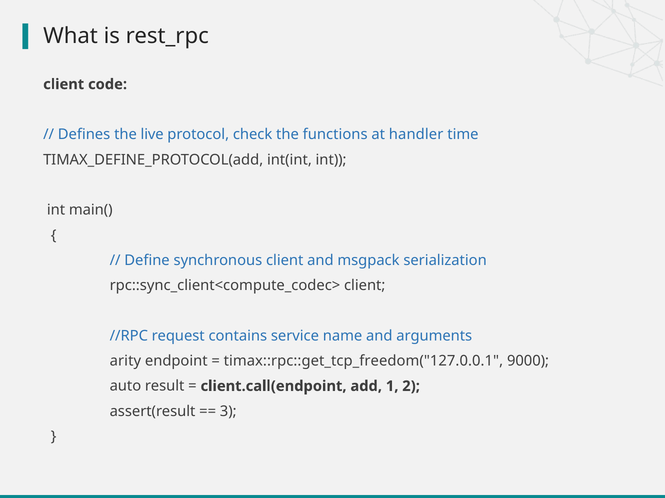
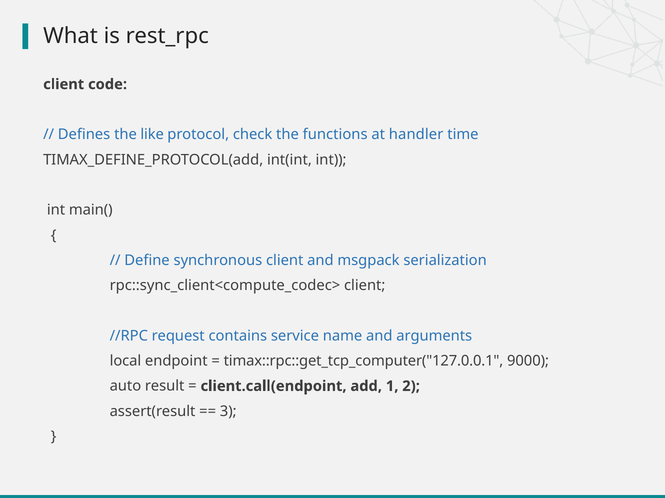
live: live -> like
arity: arity -> local
timax::rpc::get_tcp_freedom("127.0.0.1: timax::rpc::get_tcp_freedom("127.0.0.1 -> timax::rpc::get_tcp_computer("127.0.0.1
